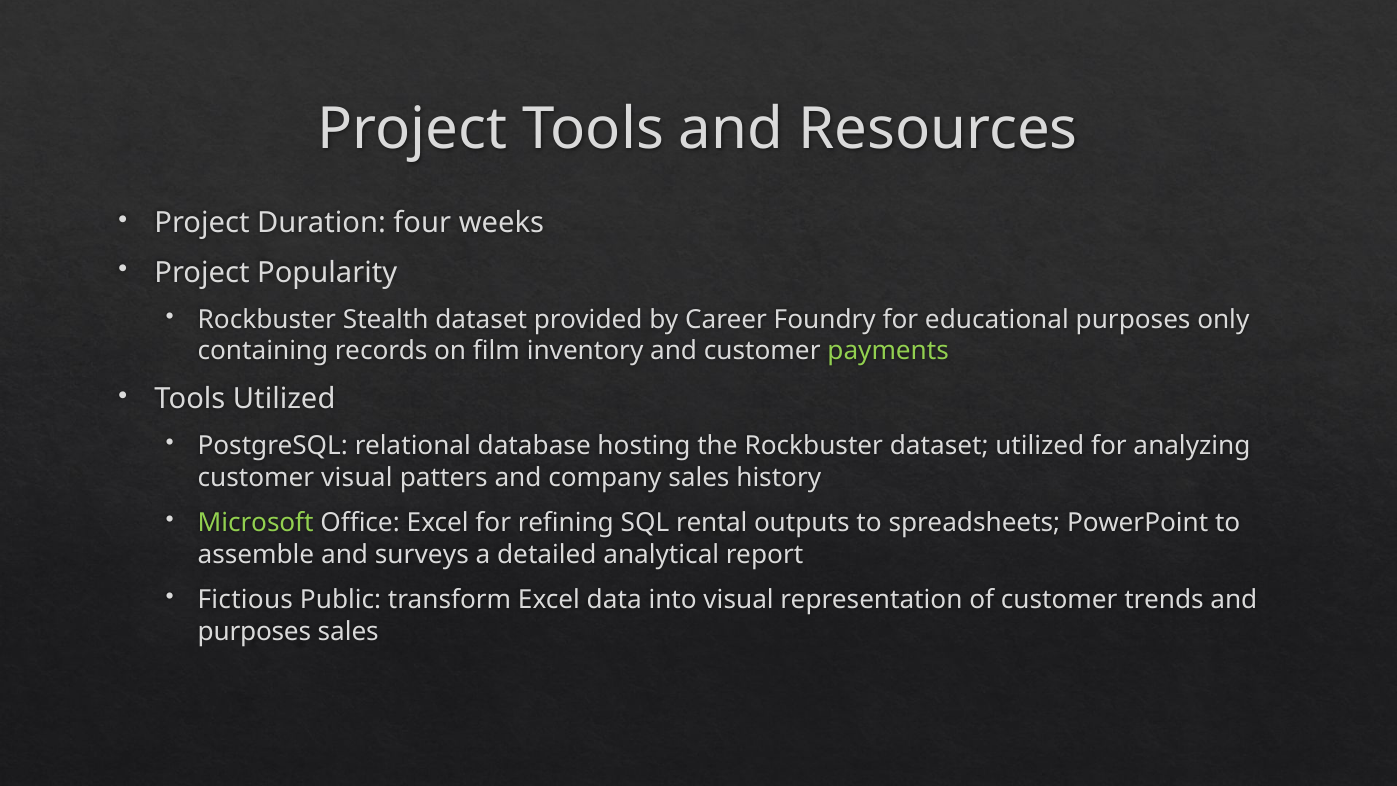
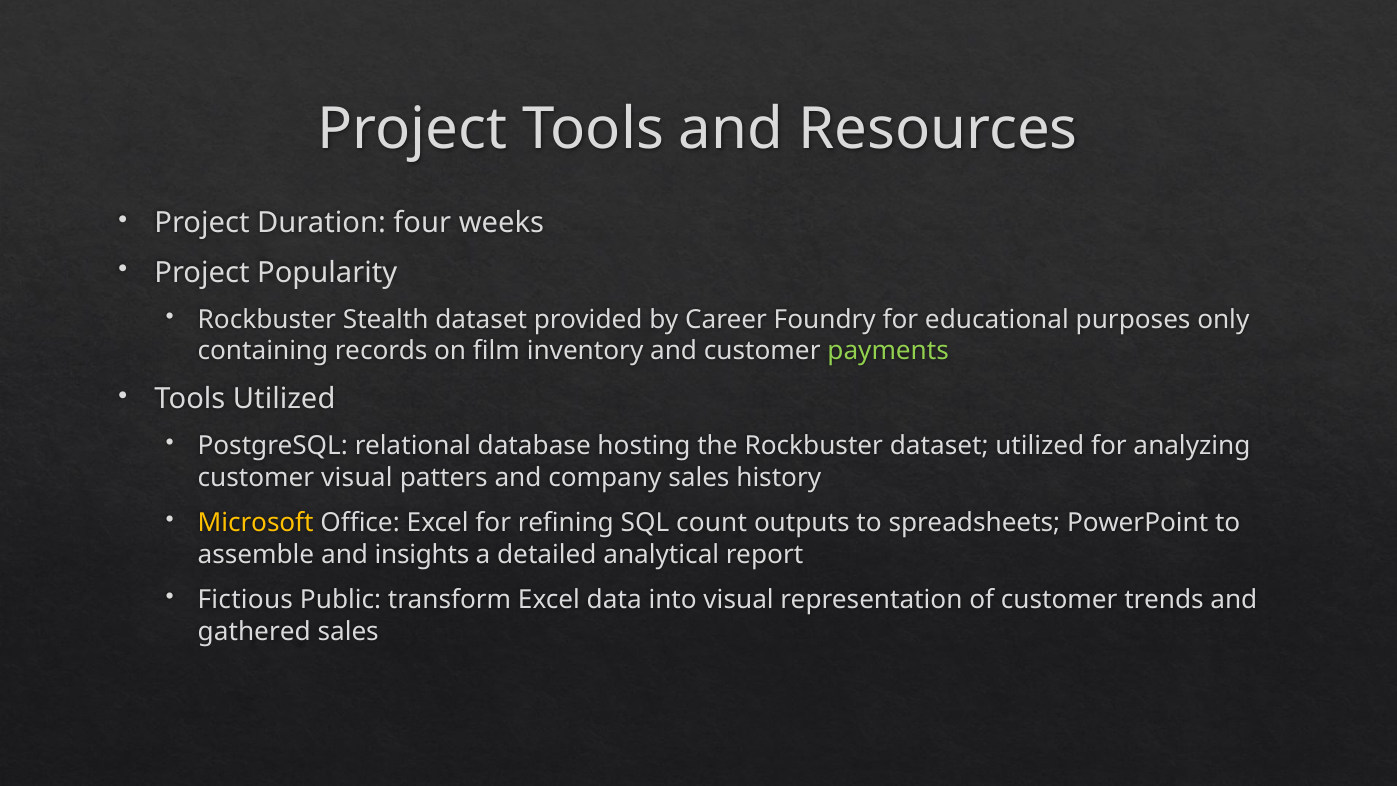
Microsoft colour: light green -> yellow
rental: rental -> count
surveys: surveys -> insights
purposes at (254, 631): purposes -> gathered
